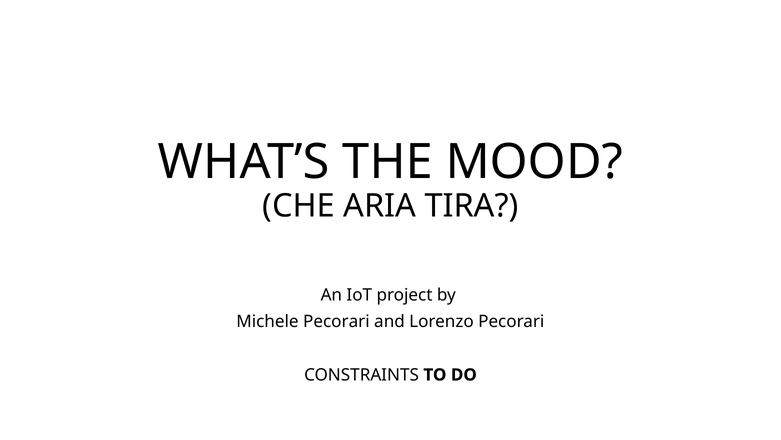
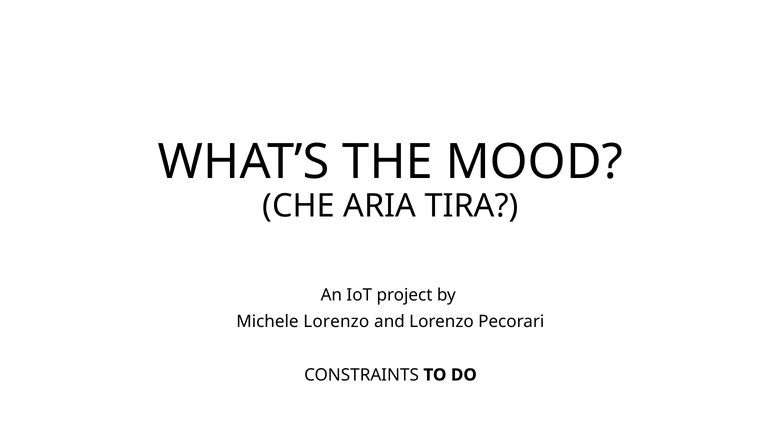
Michele Pecorari: Pecorari -> Lorenzo
